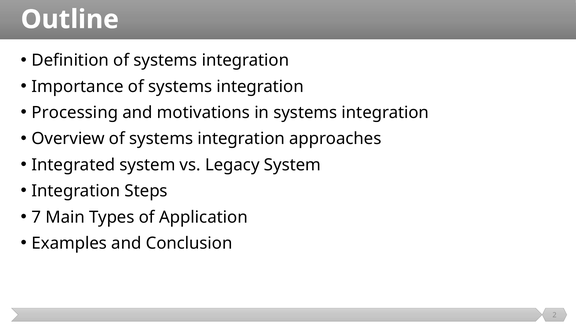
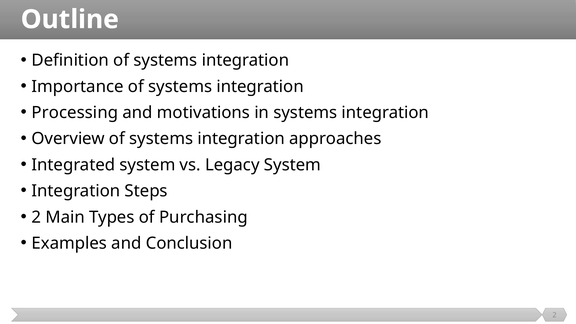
7 at (36, 217): 7 -> 2
Application: Application -> Purchasing
